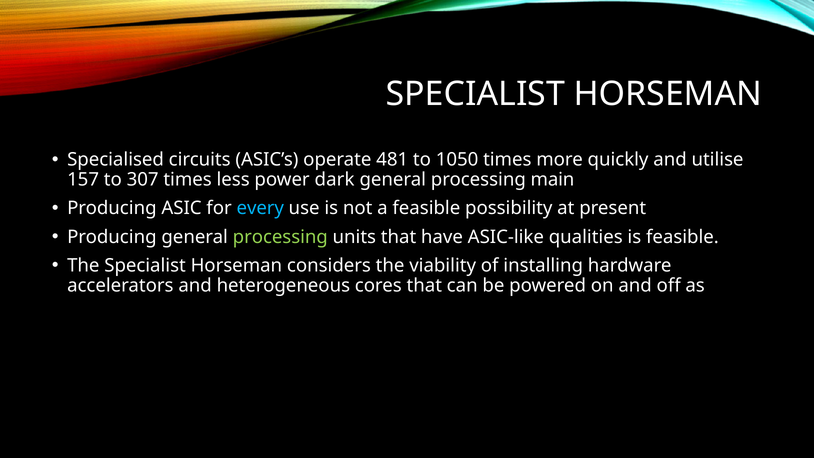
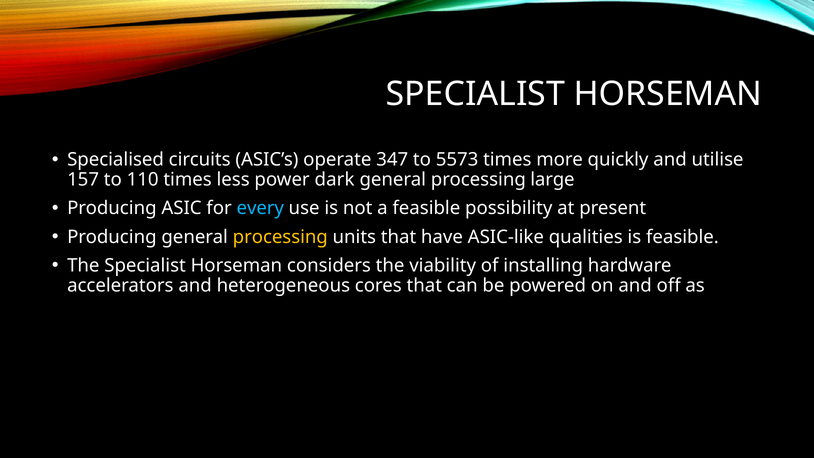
481: 481 -> 347
1050: 1050 -> 5573
307: 307 -> 110
main: main -> large
processing at (280, 237) colour: light green -> yellow
